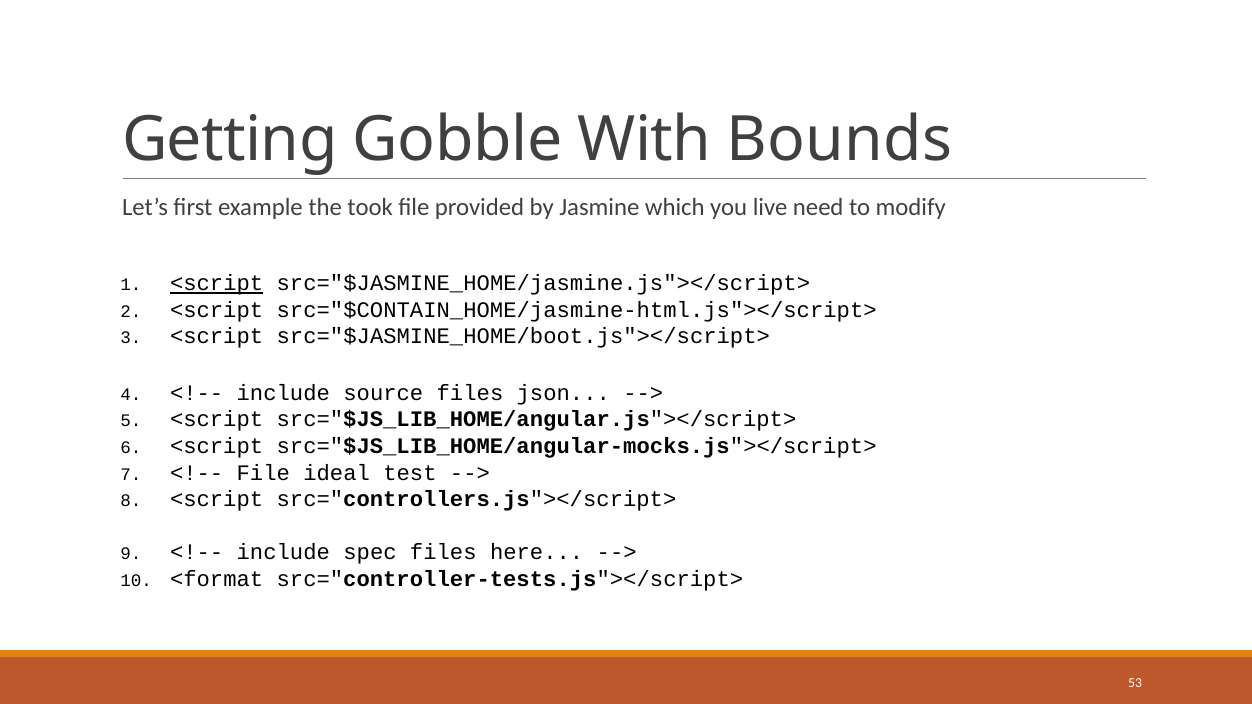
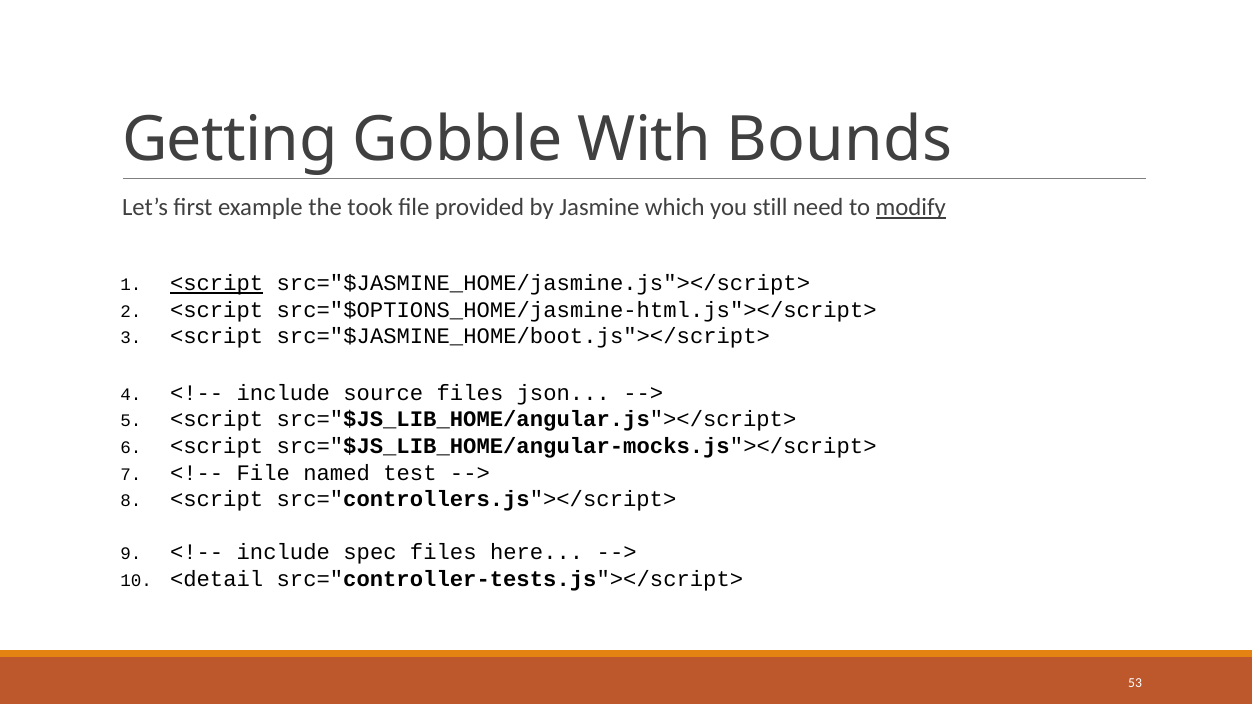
live: live -> still
modify underline: none -> present
src="$CONTAIN_HOME/jasmine-html.js"></script>: src="$CONTAIN_HOME/jasmine-html.js"></script> -> src="$OPTIONS_HOME/jasmine-html.js"></script>
ideal: ideal -> named
<format: <format -> <detail
